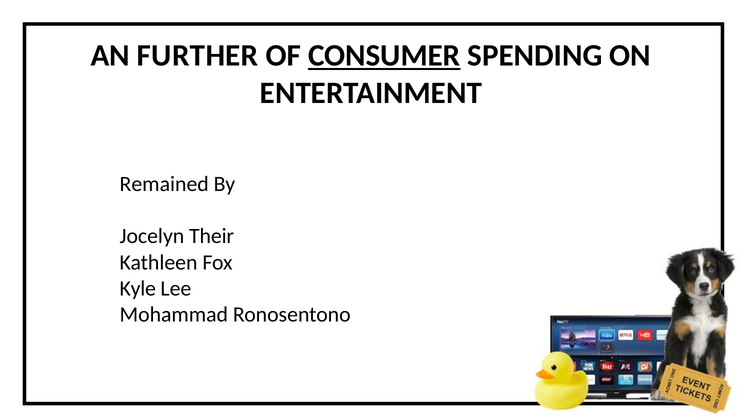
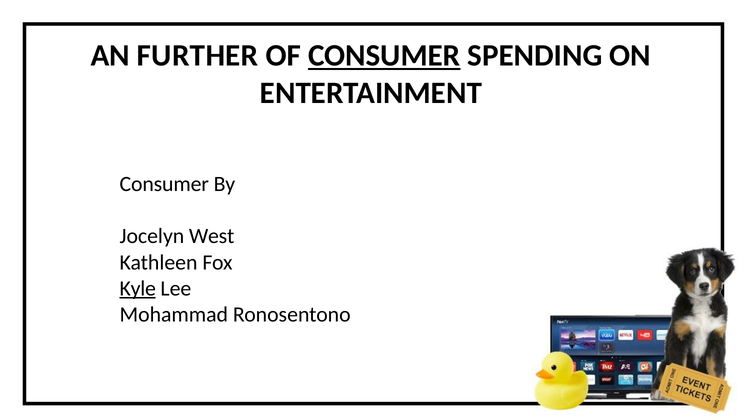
Remained at (164, 184): Remained -> Consumer
Their: Their -> West
Kyle underline: none -> present
